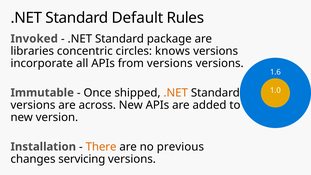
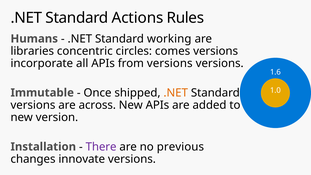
Default: Default -> Actions
Invoked: Invoked -> Humans
package: package -> working
knows: knows -> comes
There colour: orange -> purple
servicing: servicing -> innovate
